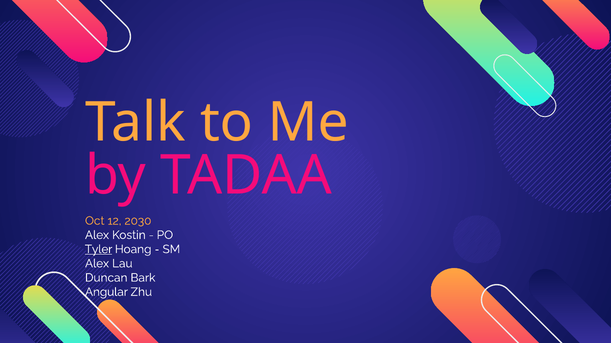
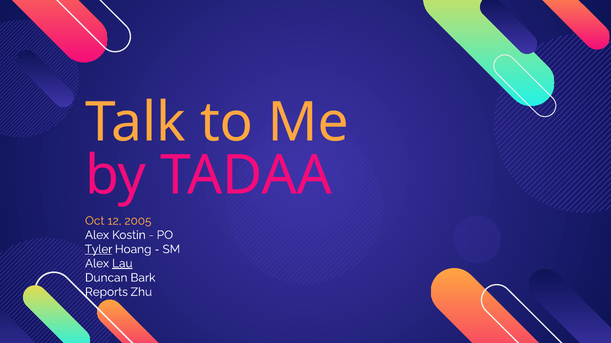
2030: 2030 -> 2005
Lau underline: none -> present
Angular: Angular -> Reports
